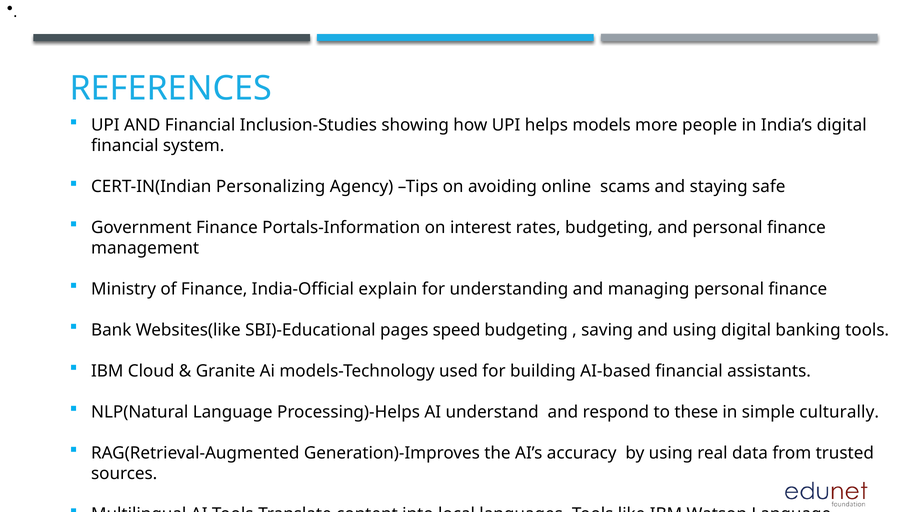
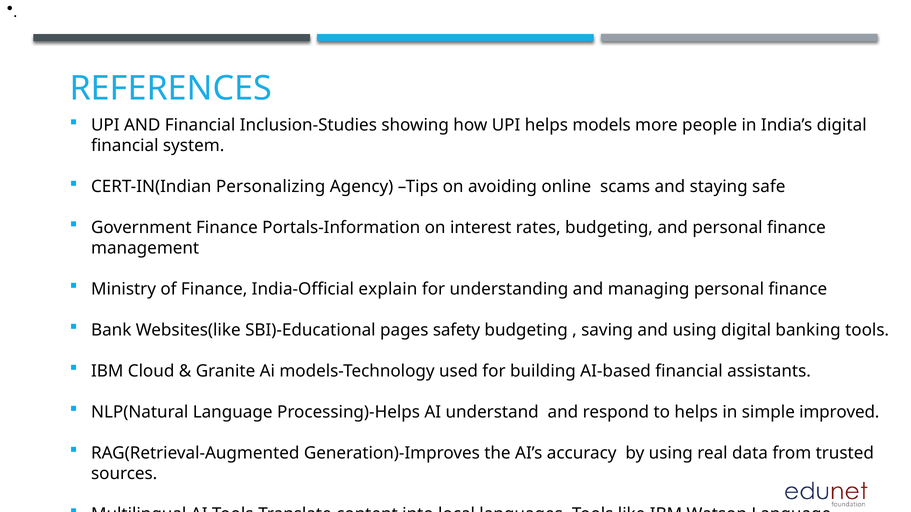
speed: speed -> safety
to these: these -> helps
culturally: culturally -> improved
